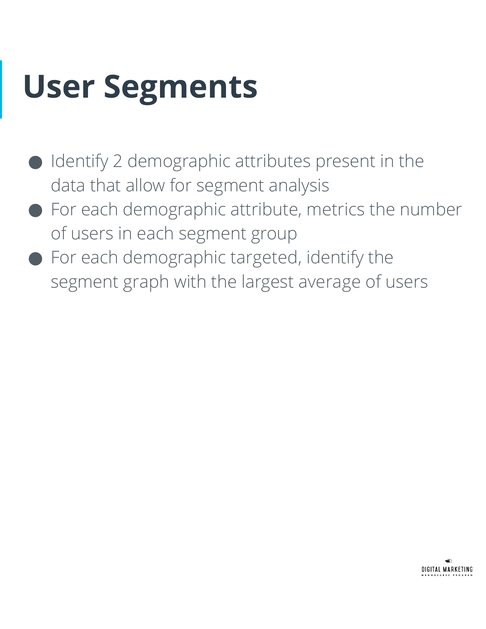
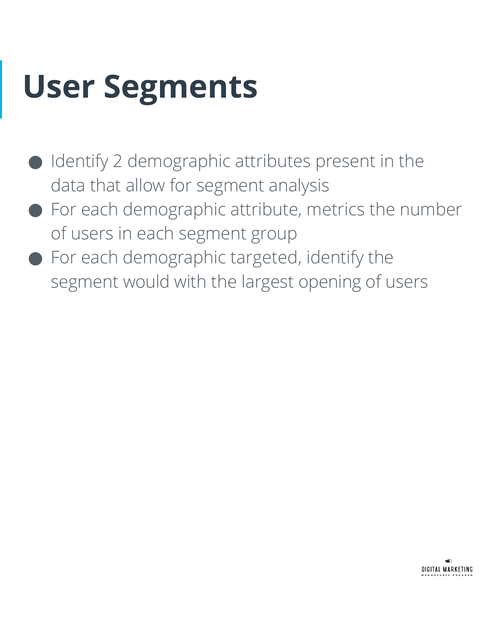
graph: graph -> would
average: average -> opening
